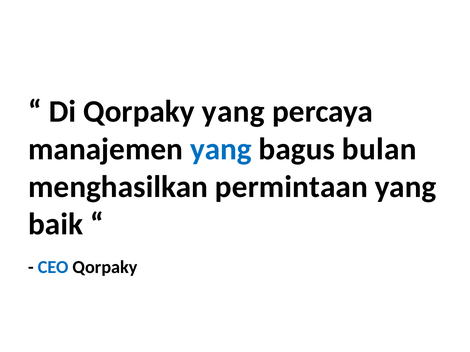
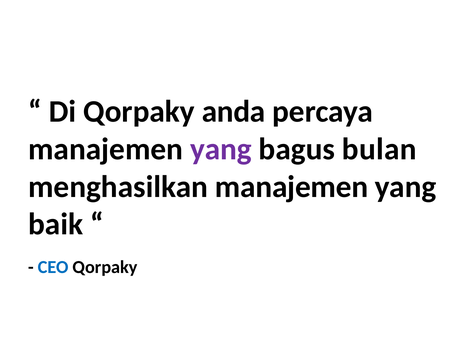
Qorpaky yang: yang -> anda
yang at (221, 149) colour: blue -> purple
menghasilkan permintaan: permintaan -> manajemen
